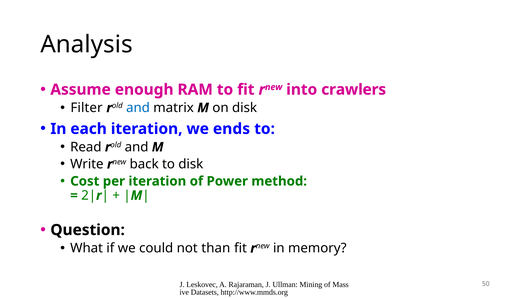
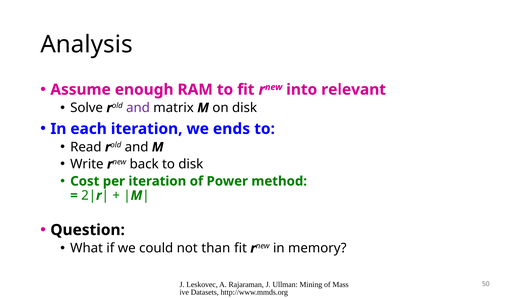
crawlers: crawlers -> relevant
Filter: Filter -> Solve
and at (138, 108) colour: blue -> purple
